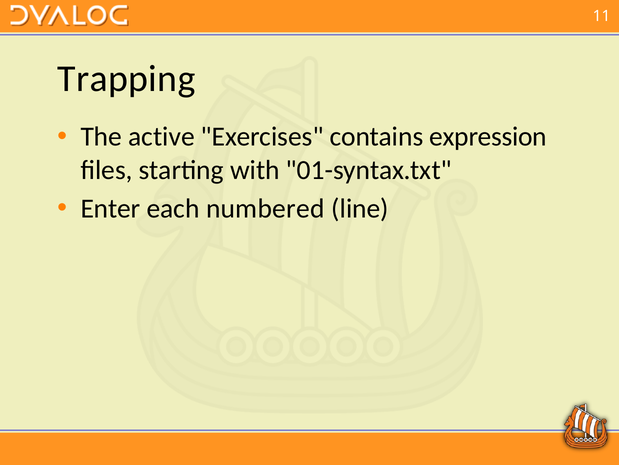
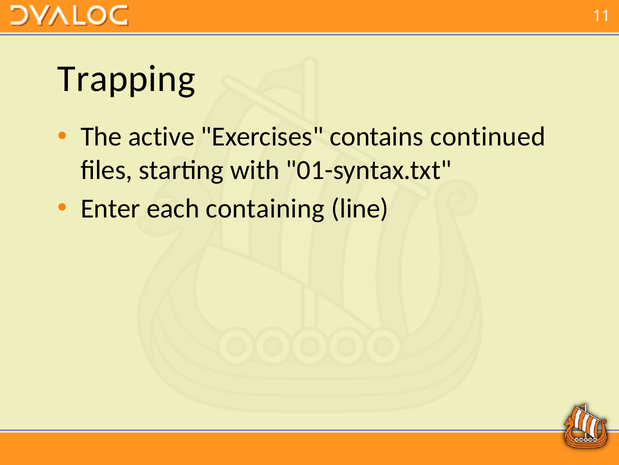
expression: expression -> continued
numbered: numbered -> containing
